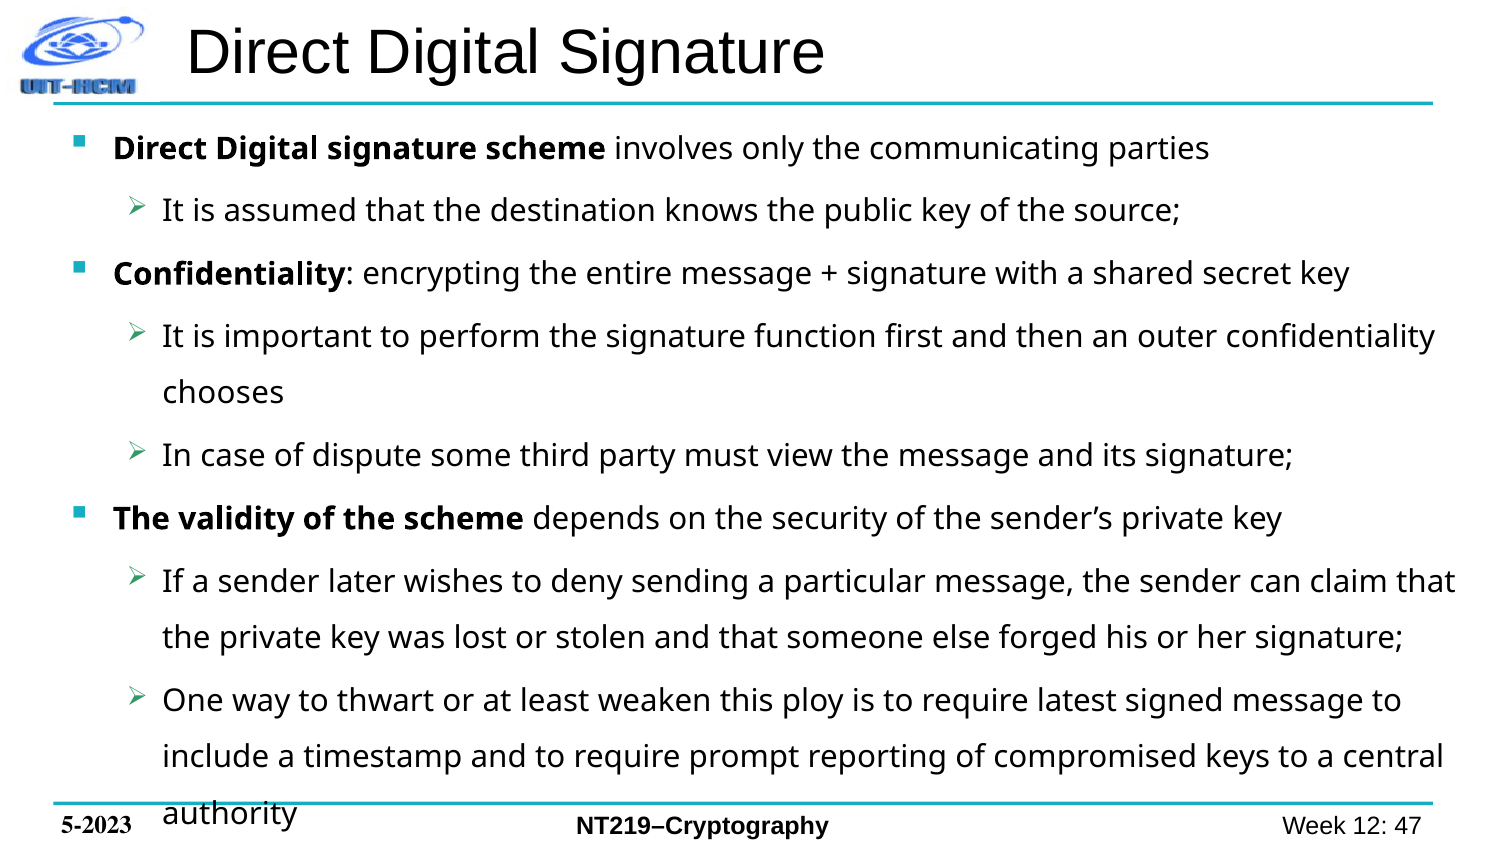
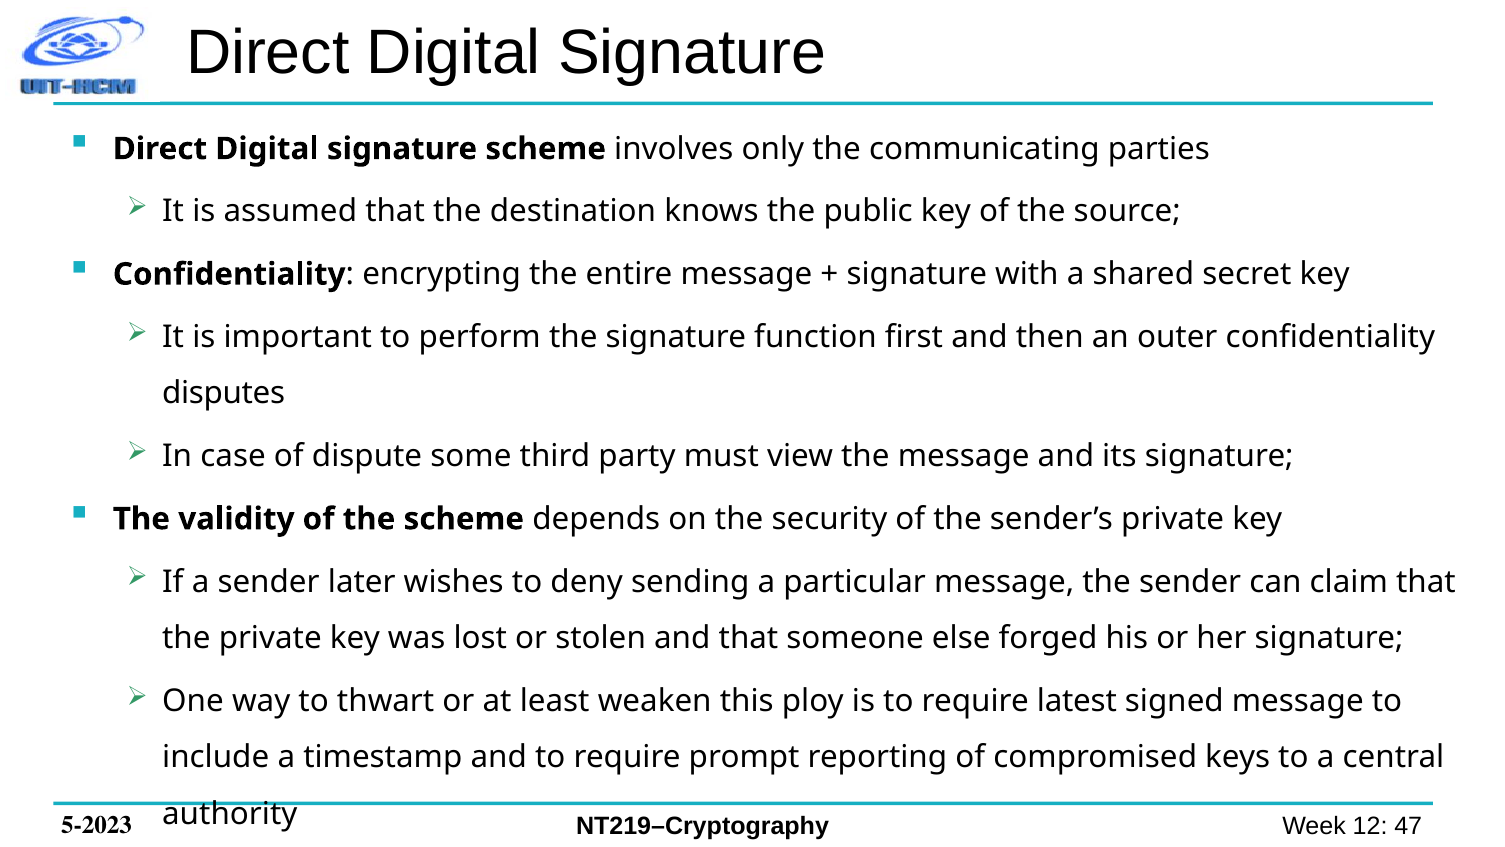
chooses: chooses -> disputes
